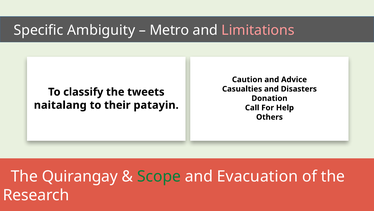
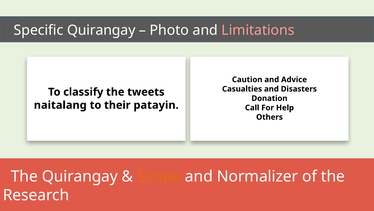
Specific Ambiguity: Ambiguity -> Quirangay
Metro: Metro -> Photo
Scope colour: green -> orange
Evacuation: Evacuation -> Normalizer
